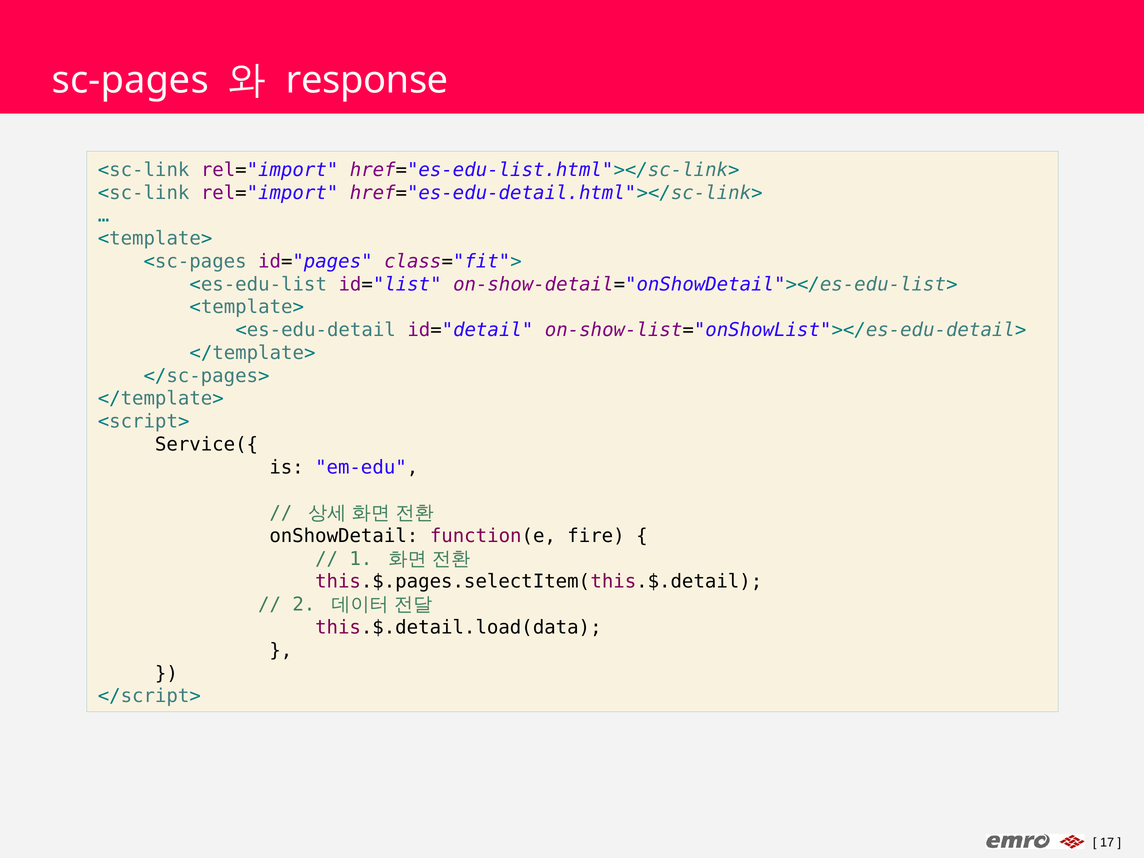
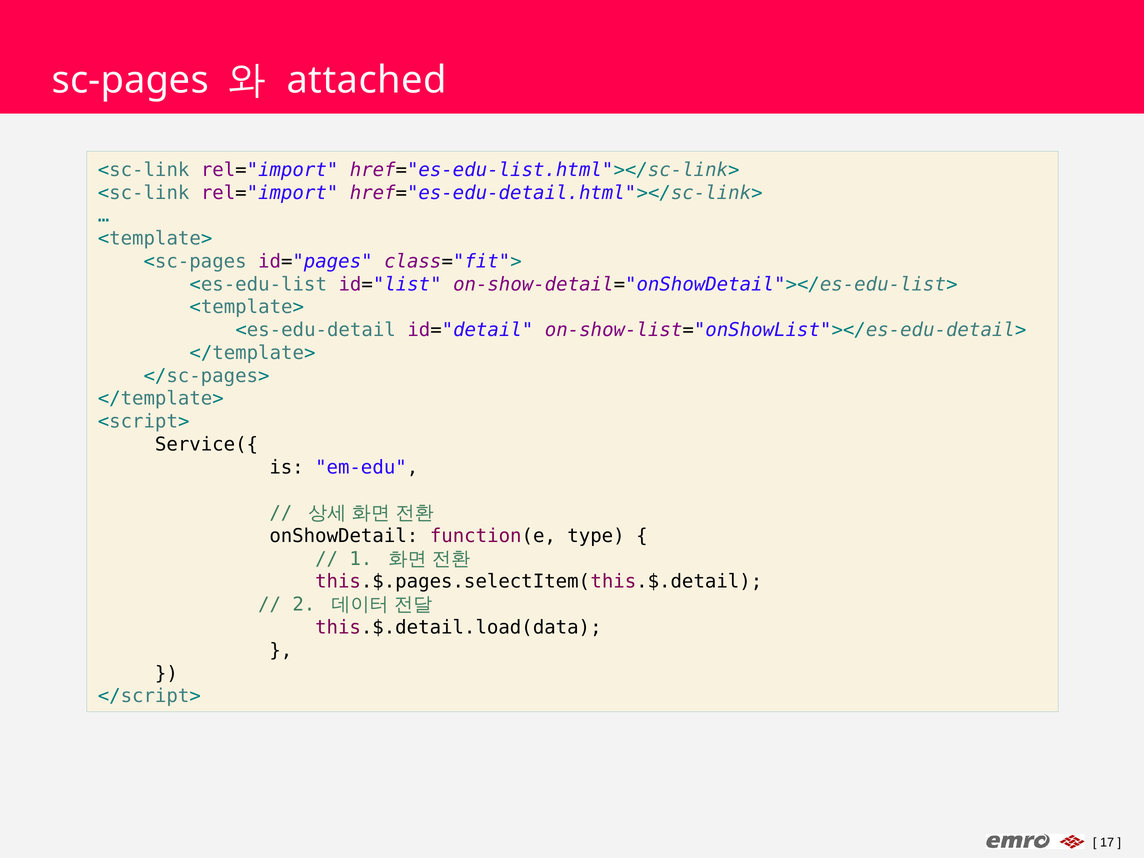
response: response -> attached
fire: fire -> type
